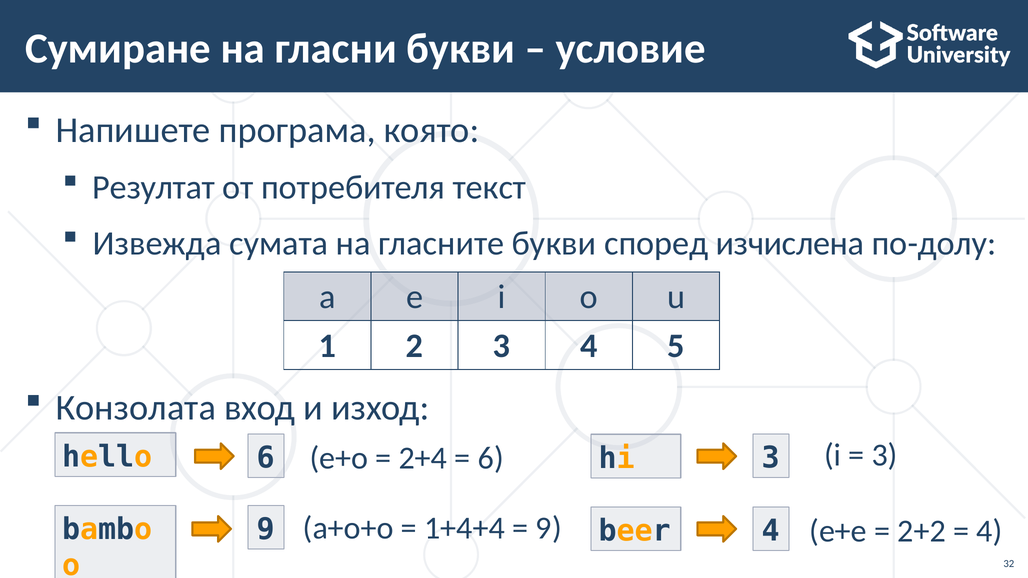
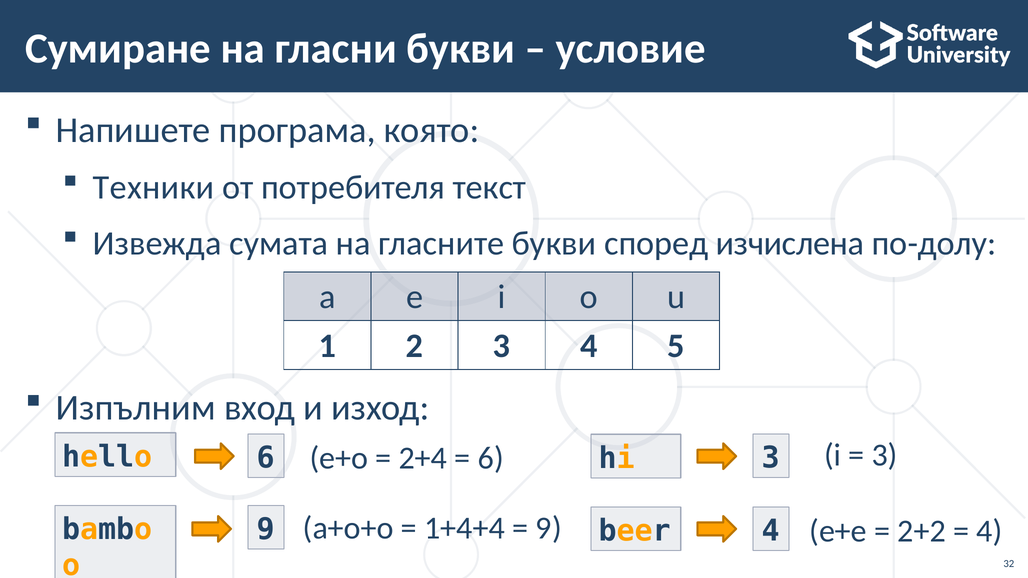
Резултат: Резултат -> Техники
Конзолата: Конзолата -> Изпълним
